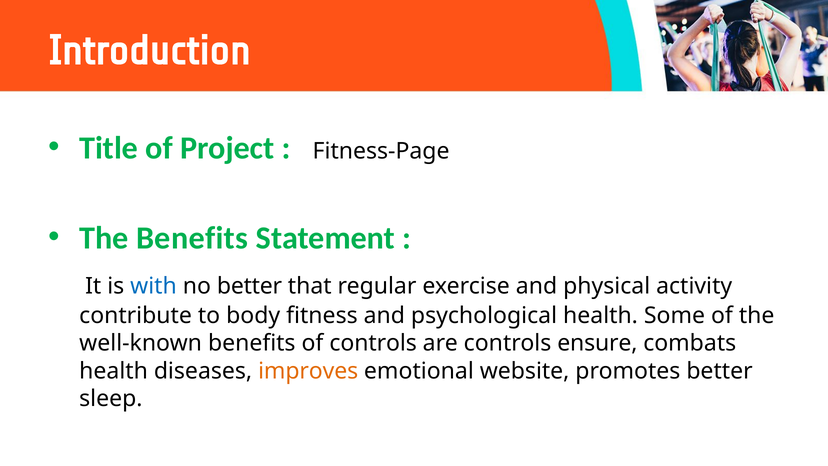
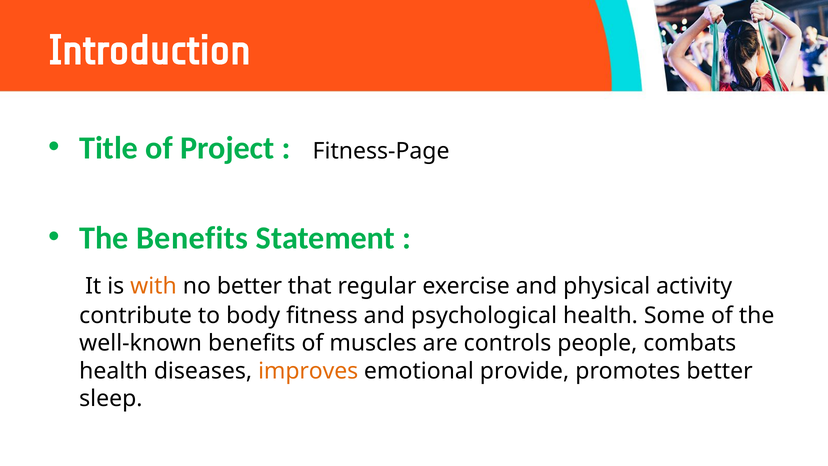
with colour: blue -> orange
of controls: controls -> muscles
ensure: ensure -> people
website: website -> provide
